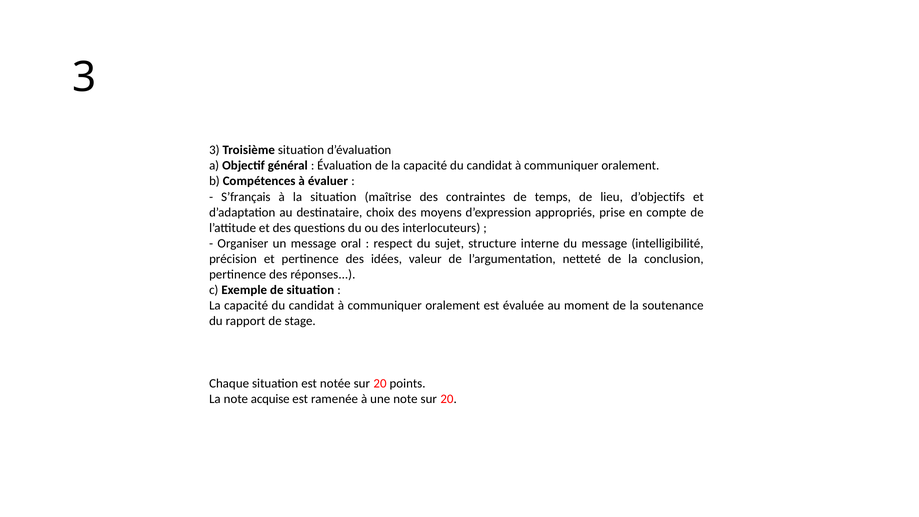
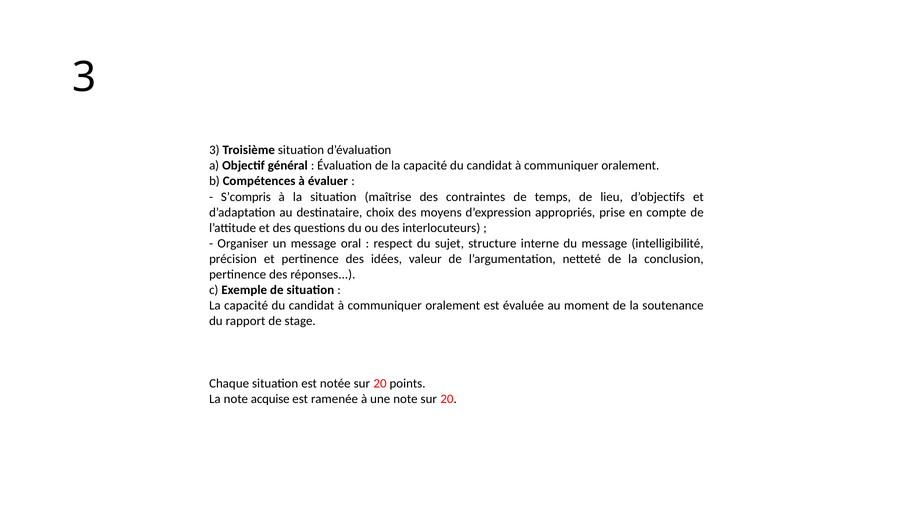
S’français: S’français -> S’compris
